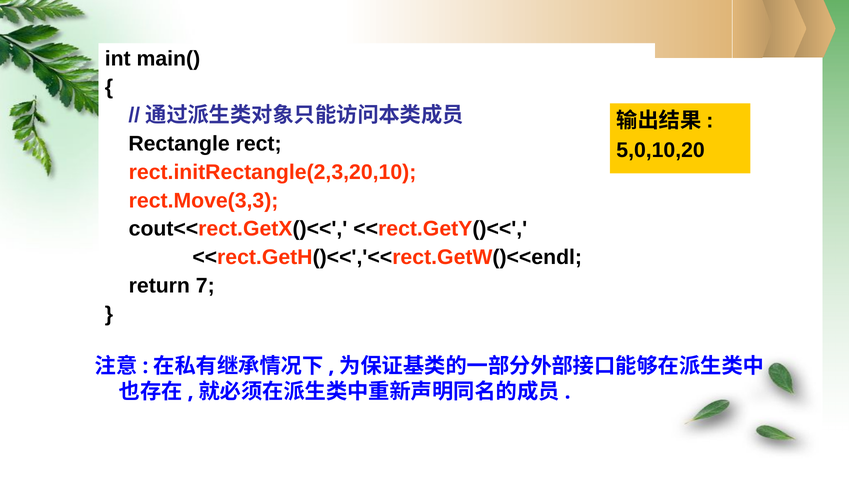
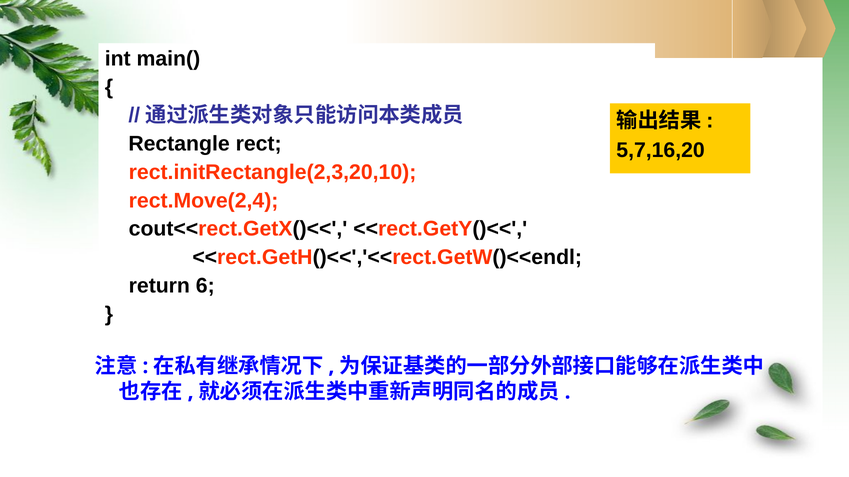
5,0,10,20: 5,0,10,20 -> 5,7,16,20
rect.Move(3,3: rect.Move(3,3 -> rect.Move(2,4
7: 7 -> 6
